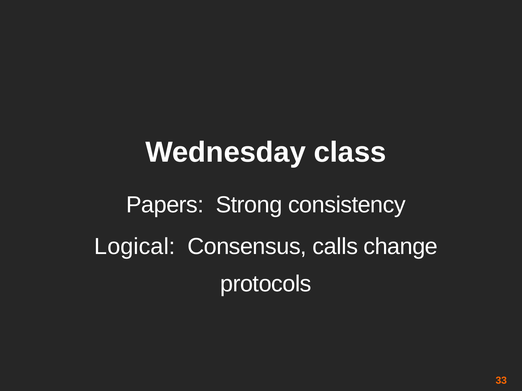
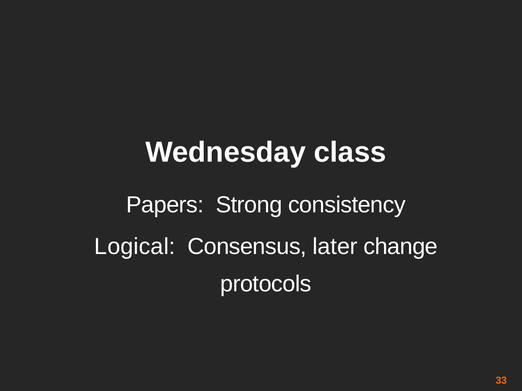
calls: calls -> later
